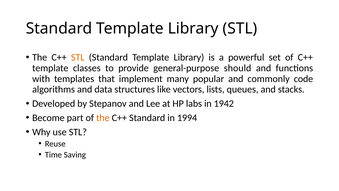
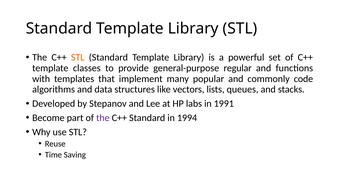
should: should -> regular
1942: 1942 -> 1991
the at (103, 118) colour: orange -> purple
